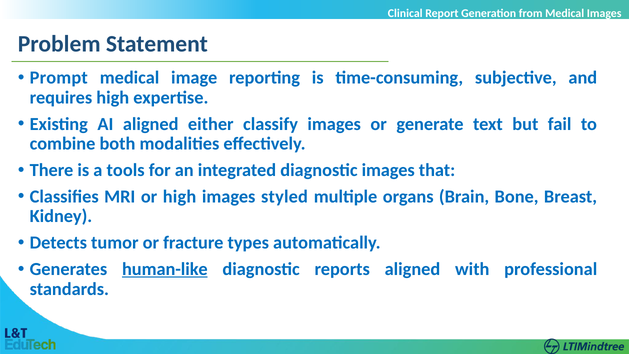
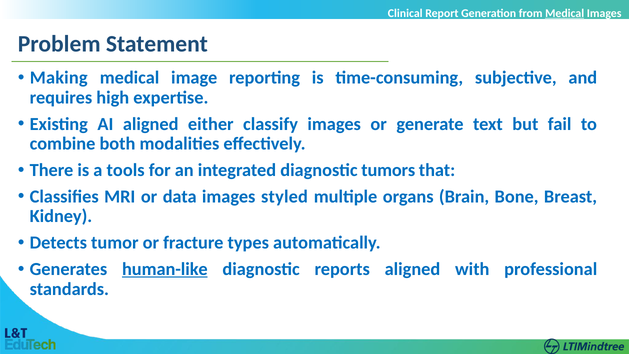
Medical at (565, 13) underline: none -> present
Prompt: Prompt -> Making
diagnostic images: images -> tumors
or high: high -> data
